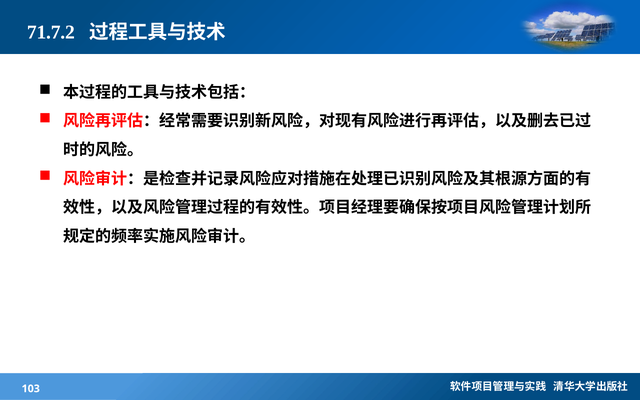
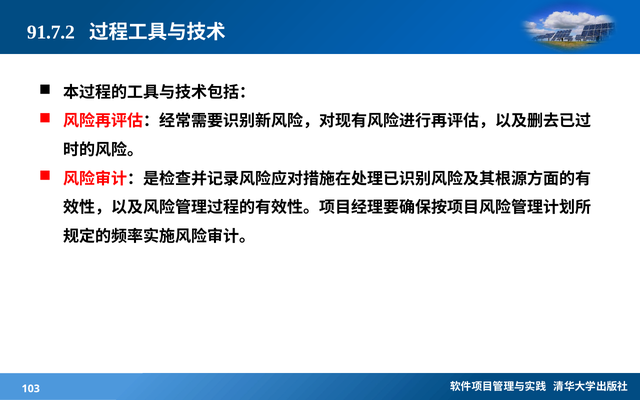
71.7.2: 71.7.2 -> 91.7.2
